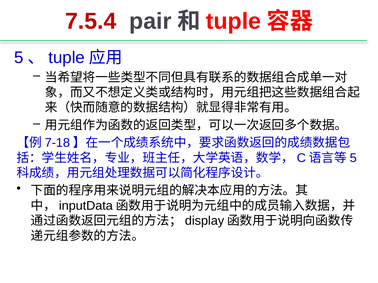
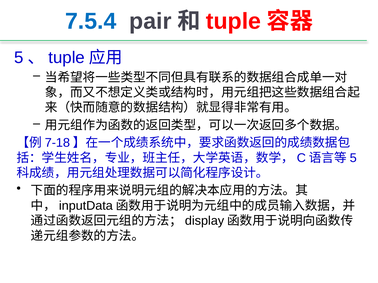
7.5.4 colour: red -> blue
